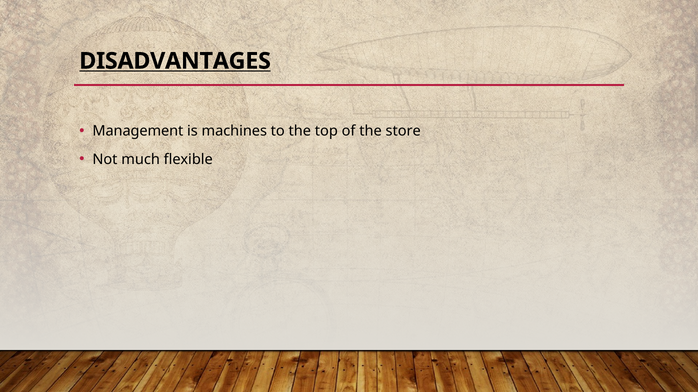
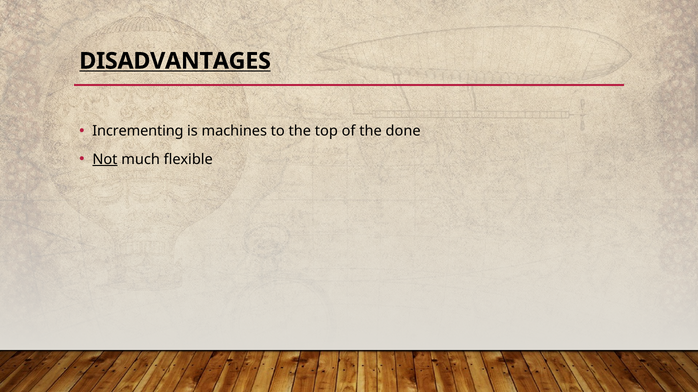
Management: Management -> Incrementing
store: store -> done
Not underline: none -> present
